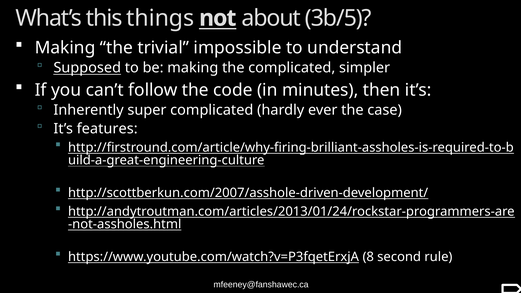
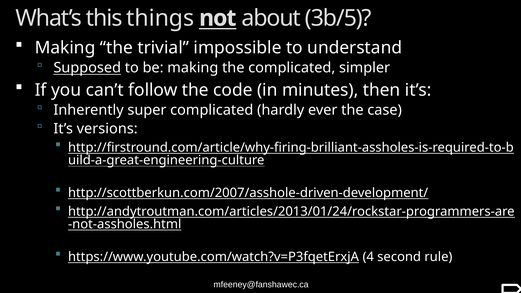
features: features -> versions
8: 8 -> 4
